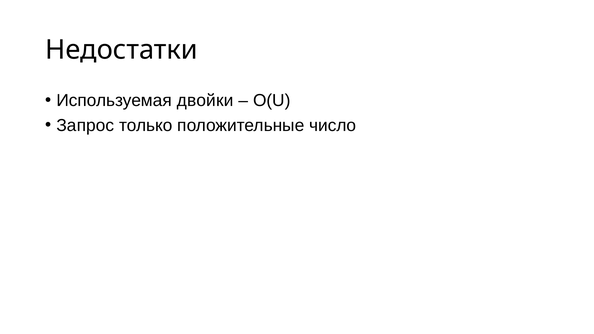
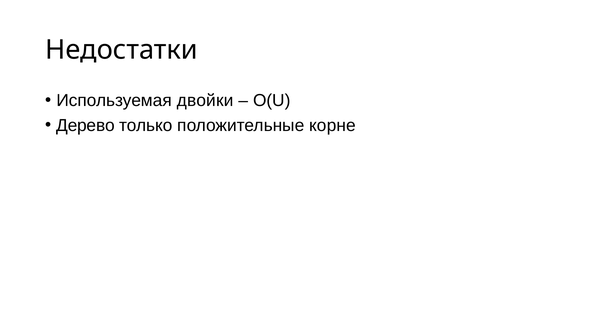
Запрос: Запрос -> Дерево
число: число -> корне
